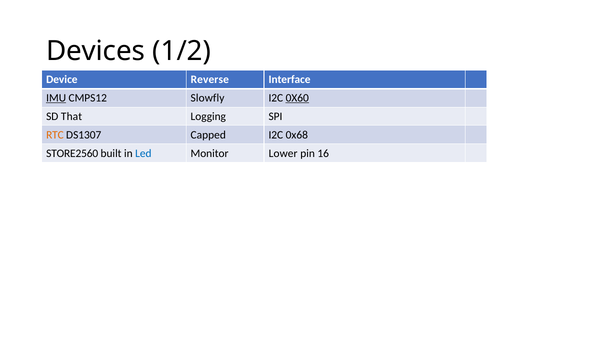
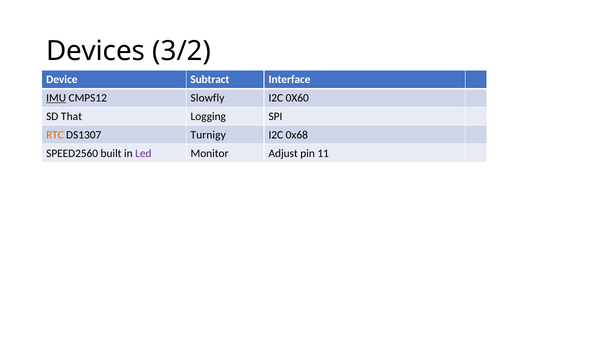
1/2: 1/2 -> 3/2
Reverse: Reverse -> Subtract
0X60 underline: present -> none
Capped: Capped -> Turnigy
STORE2560: STORE2560 -> SPEED2560
Led colour: blue -> purple
Lower: Lower -> Adjust
16: 16 -> 11
